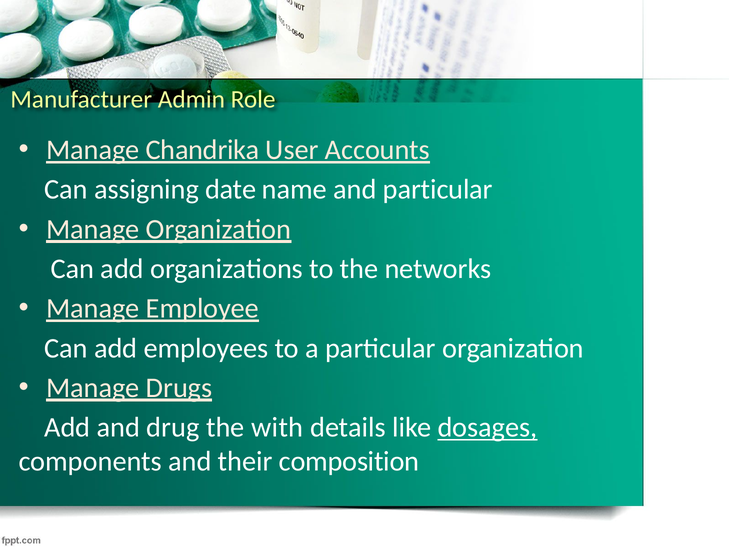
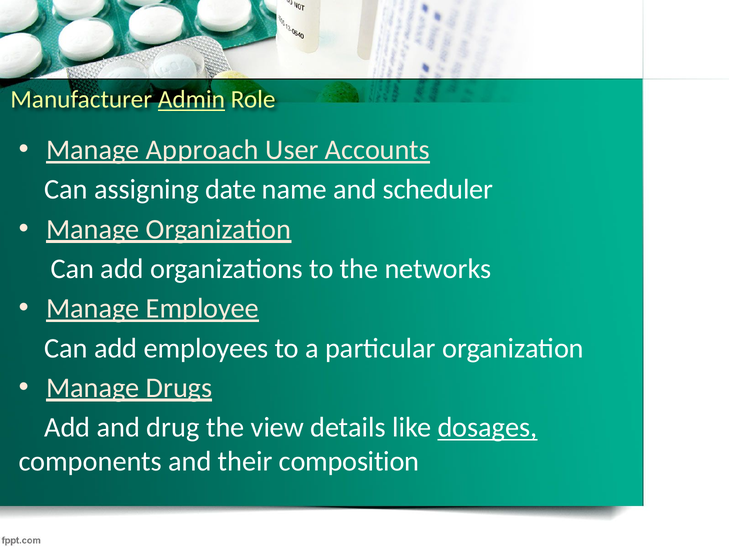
Admin underline: none -> present
Chandrika: Chandrika -> Approach
and particular: particular -> scheduler
with: with -> view
